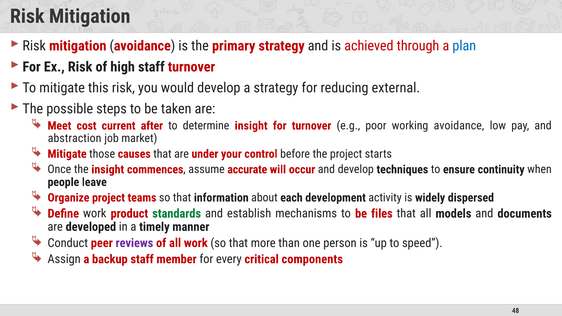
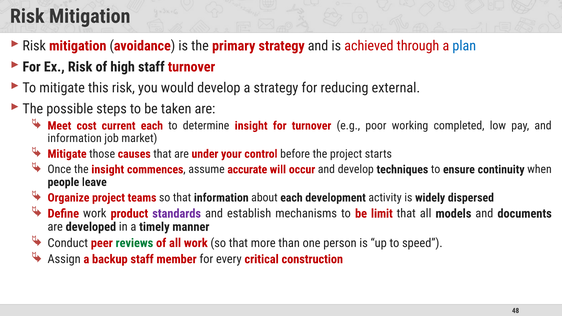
current after: after -> each
working avoidance: avoidance -> completed
abstraction at (75, 138): abstraction -> information
standards colour: green -> purple
files: files -> limit
reviews colour: purple -> green
components: components -> construction
